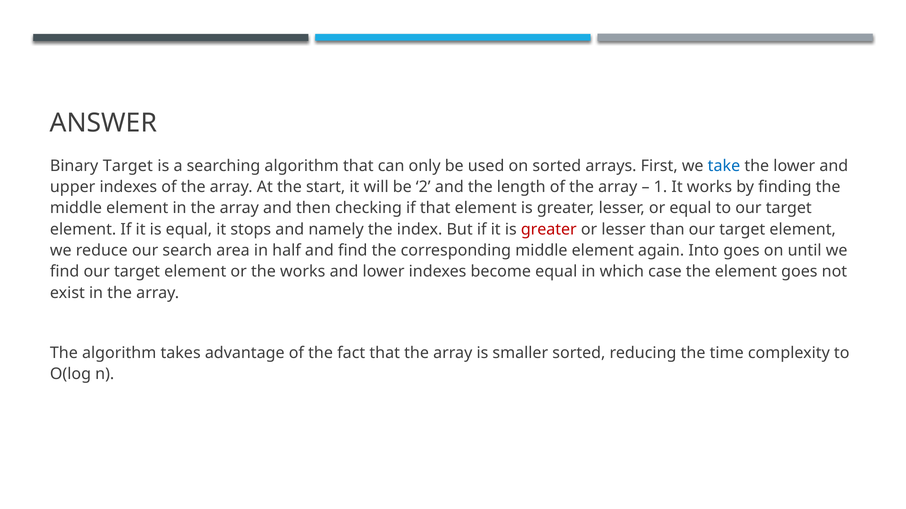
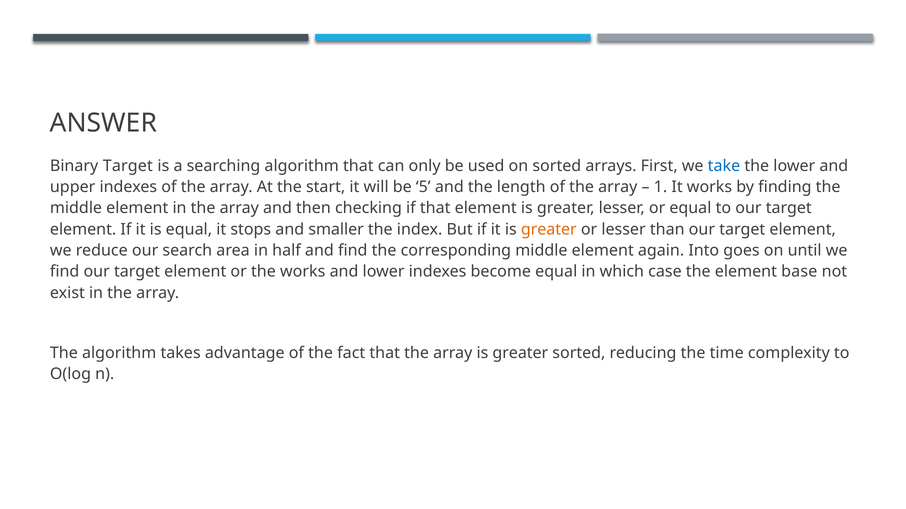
2: 2 -> 5
namely: namely -> smaller
greater at (549, 230) colour: red -> orange
element goes: goes -> base
array is smaller: smaller -> greater
